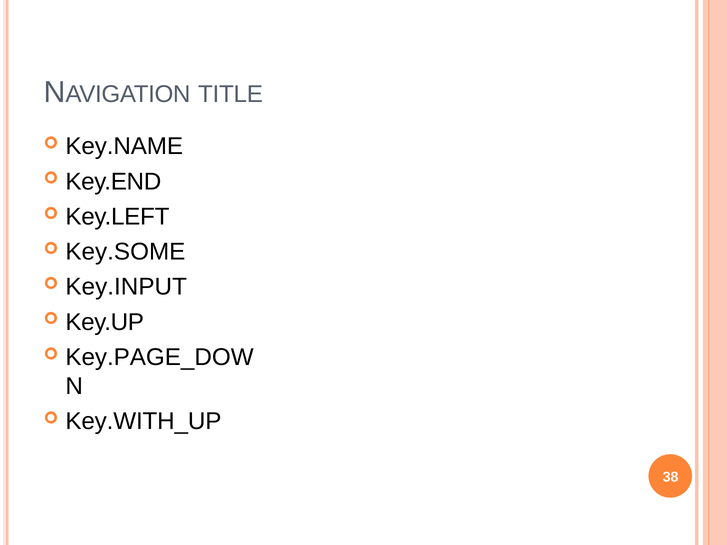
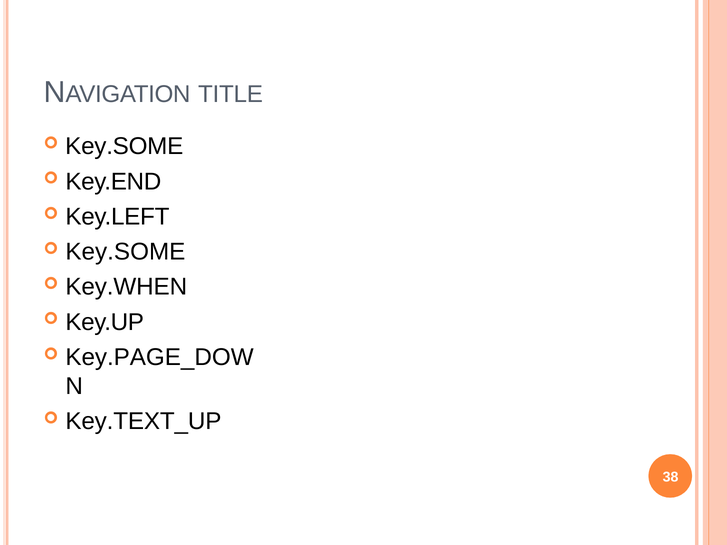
Key.NAME at (124, 146): Key.NAME -> Key.SOME
Key.INPUT: Key.INPUT -> Key.WHEN
Key.WITH_UP: Key.WITH_UP -> Key.TEXT_UP
